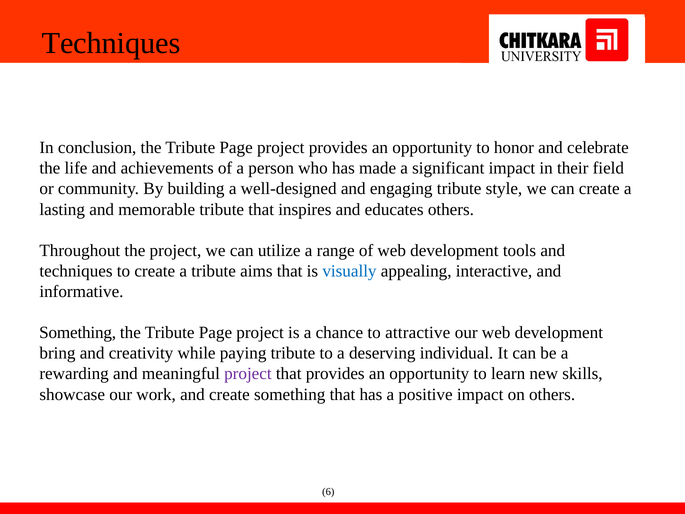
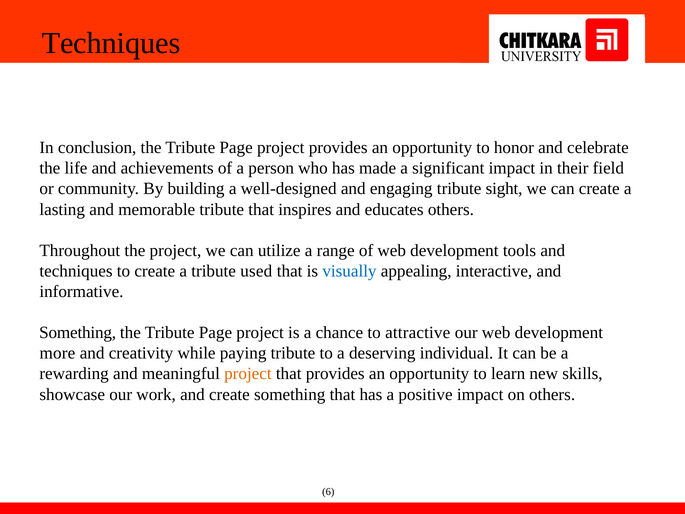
style: style -> sight
aims: aims -> used
bring: bring -> more
project at (248, 374) colour: purple -> orange
